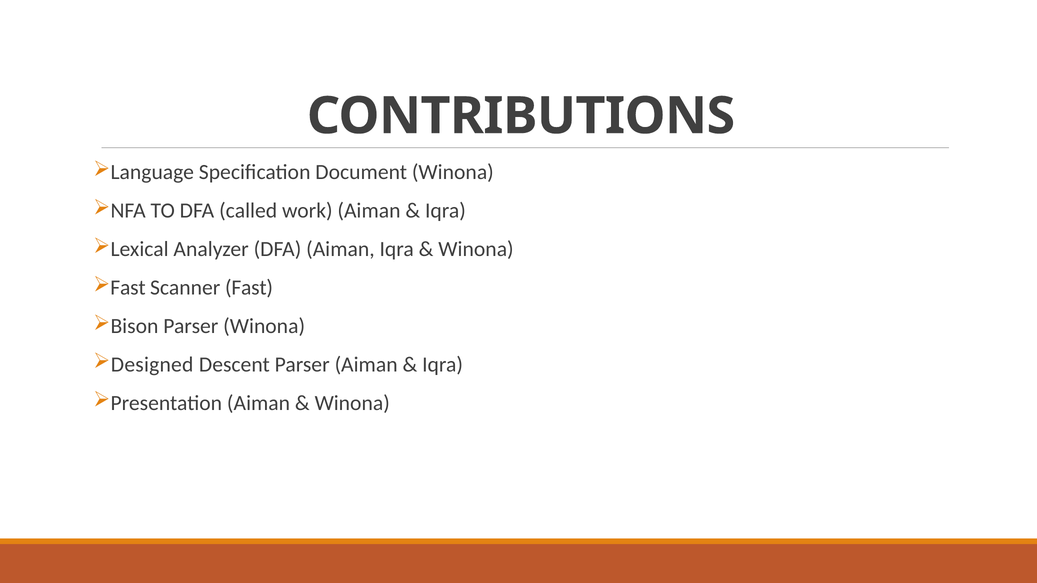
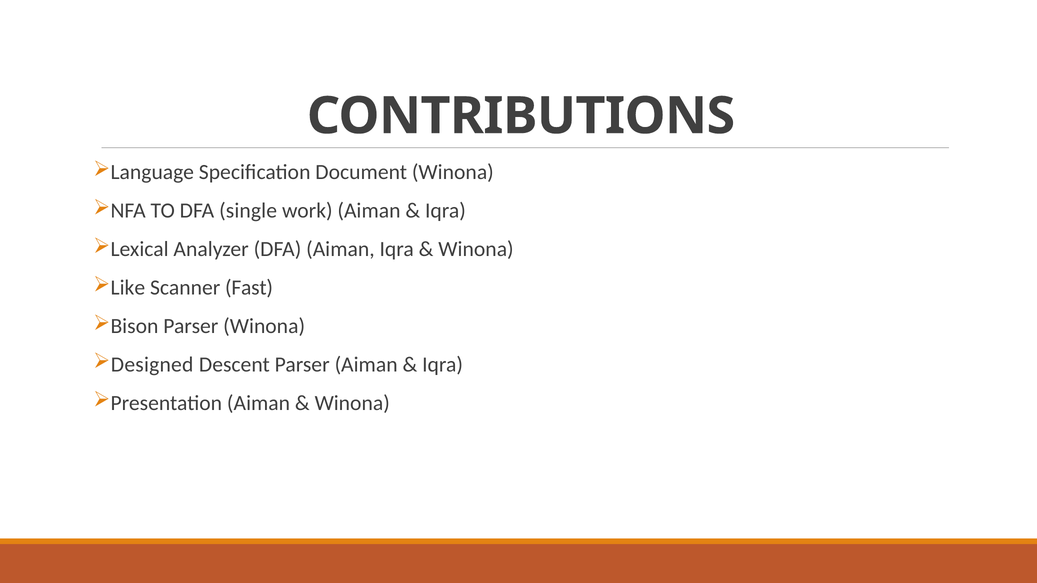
called: called -> single
Fast at (128, 288): Fast -> Like
